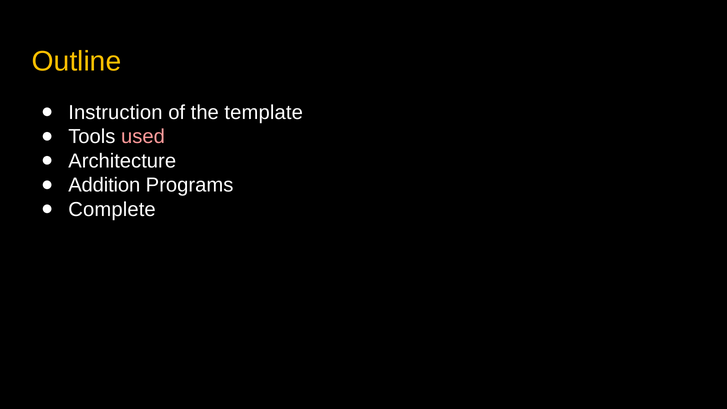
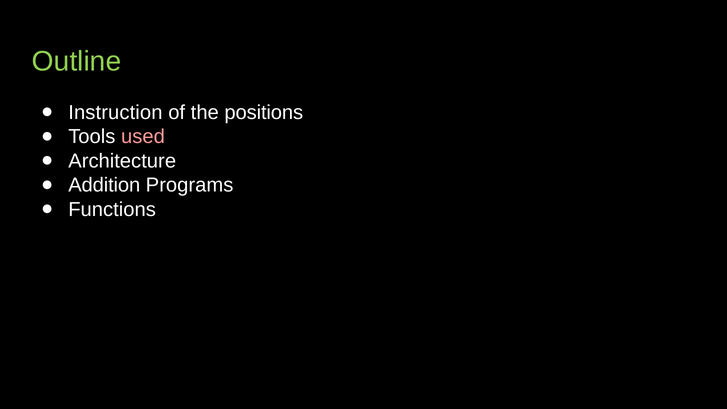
Outline colour: yellow -> light green
template: template -> positions
Complete: Complete -> Functions
